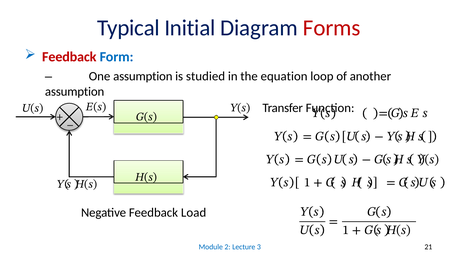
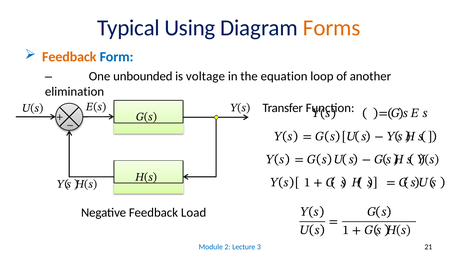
Initial: Initial -> Using
Forms colour: red -> orange
Feedback at (69, 57) colour: red -> orange
One assumption: assumption -> unbounded
studied: studied -> voltage
assumption at (75, 91): assumption -> elimination
